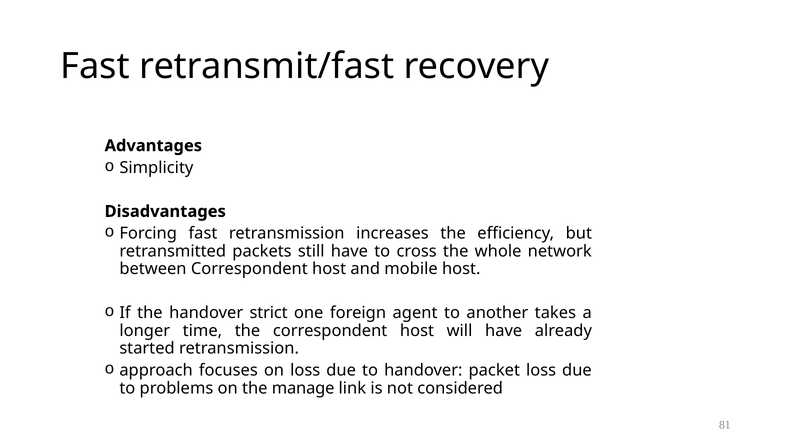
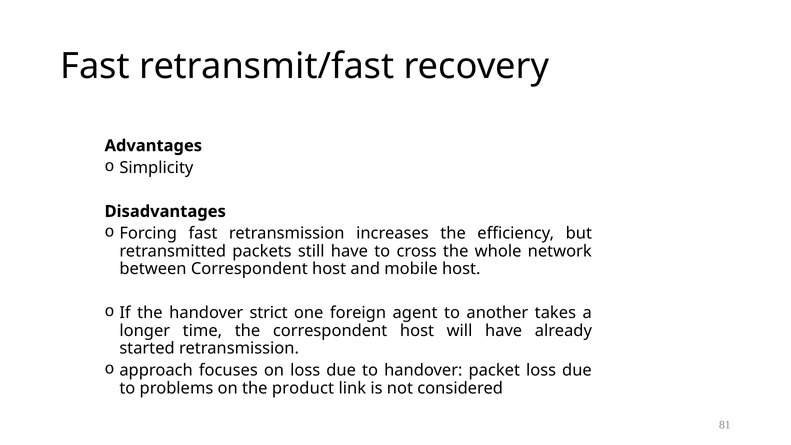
manage: manage -> product
